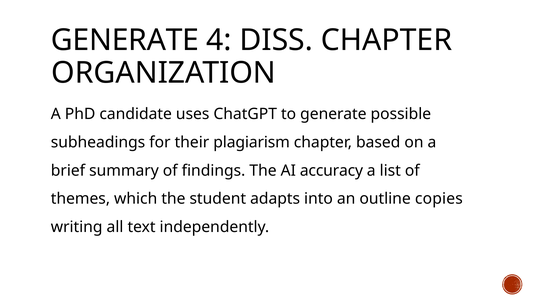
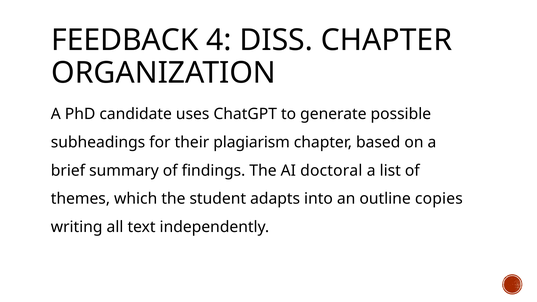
GENERATE at (125, 40): GENERATE -> FEEDBACK
accuracy: accuracy -> doctoral
